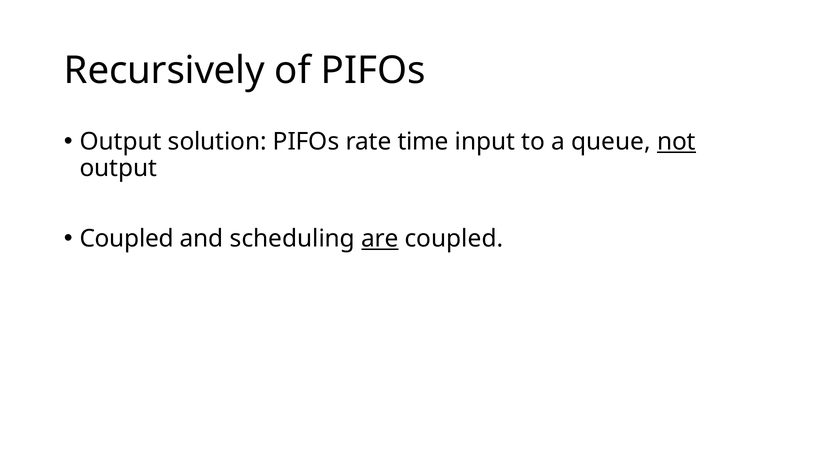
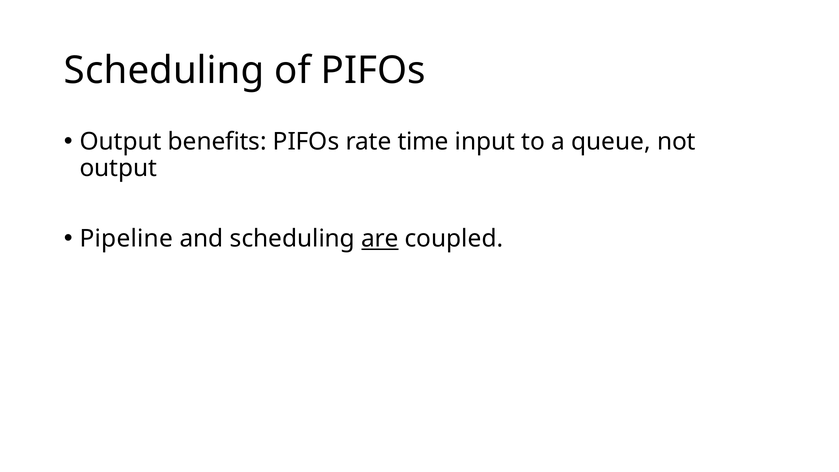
Recursively at (164, 70): Recursively -> Scheduling
solution: solution -> benefits
not underline: present -> none
Coupled at (127, 239): Coupled -> Pipeline
